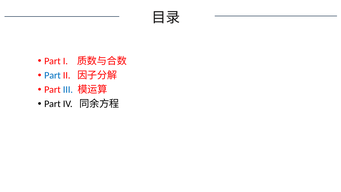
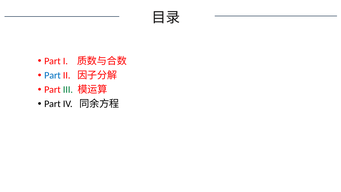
III colour: blue -> green
